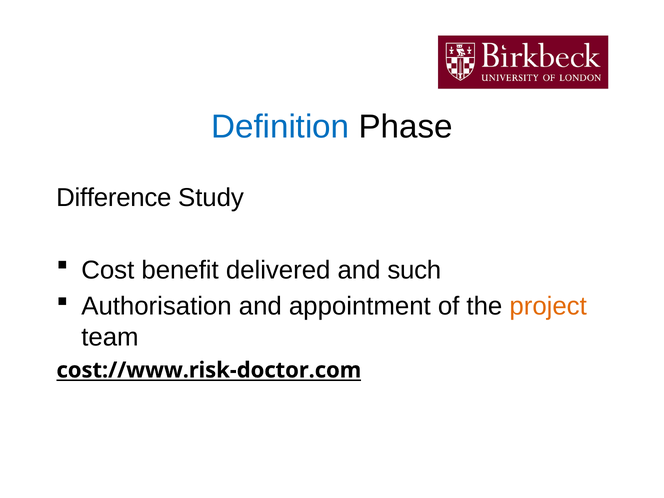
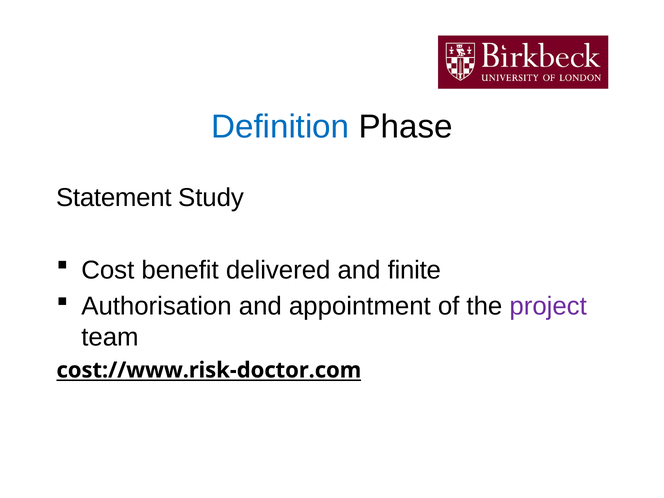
Difference: Difference -> Statement
such: such -> finite
project colour: orange -> purple
